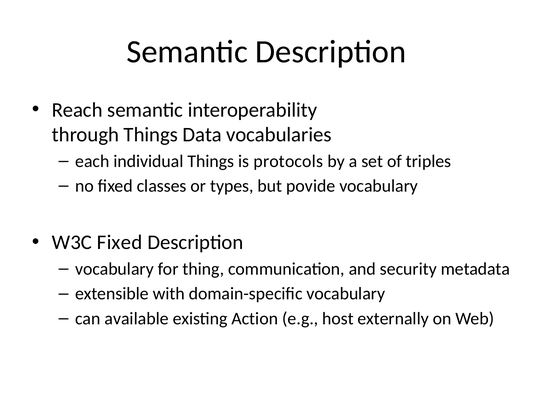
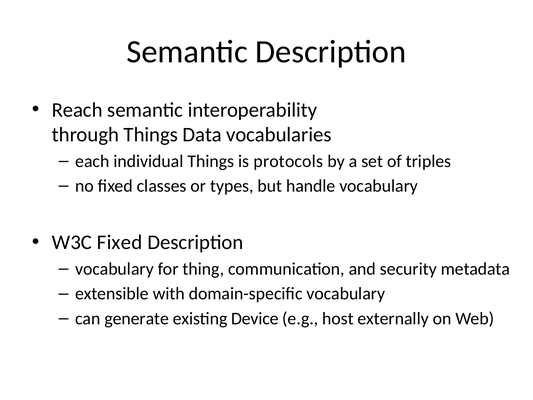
povide: povide -> handle
available: available -> generate
Action: Action -> Device
